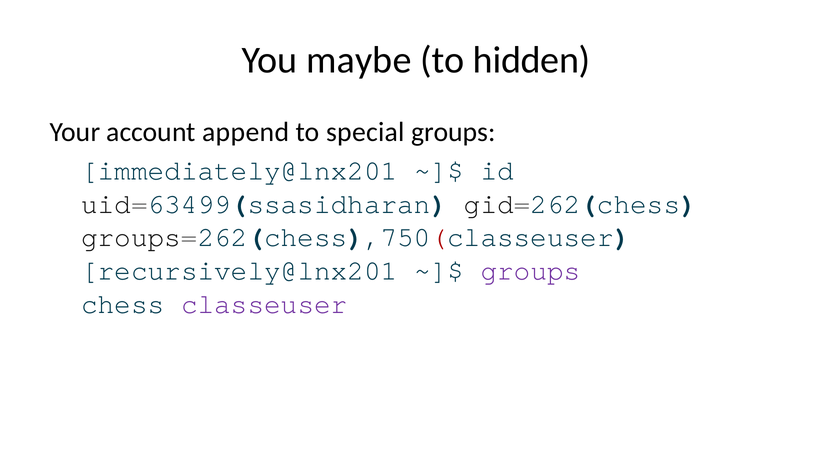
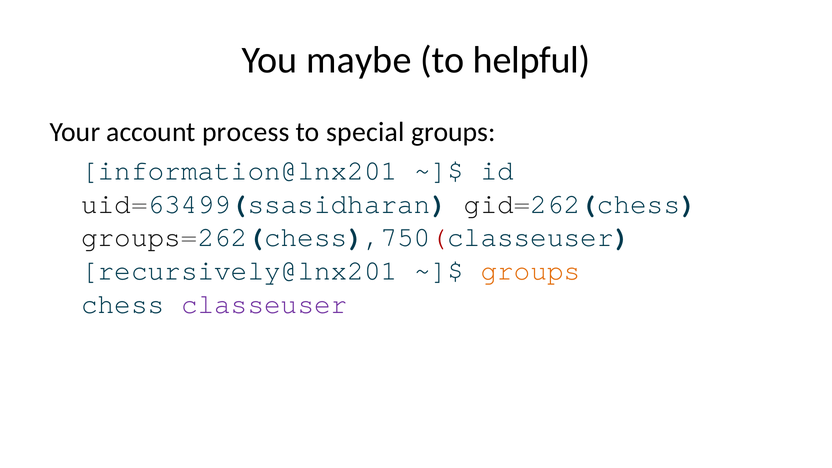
hidden: hidden -> helpful
append: append -> process
immediately@lnx201: immediately@lnx201 -> information@lnx201
groups at (531, 271) colour: purple -> orange
